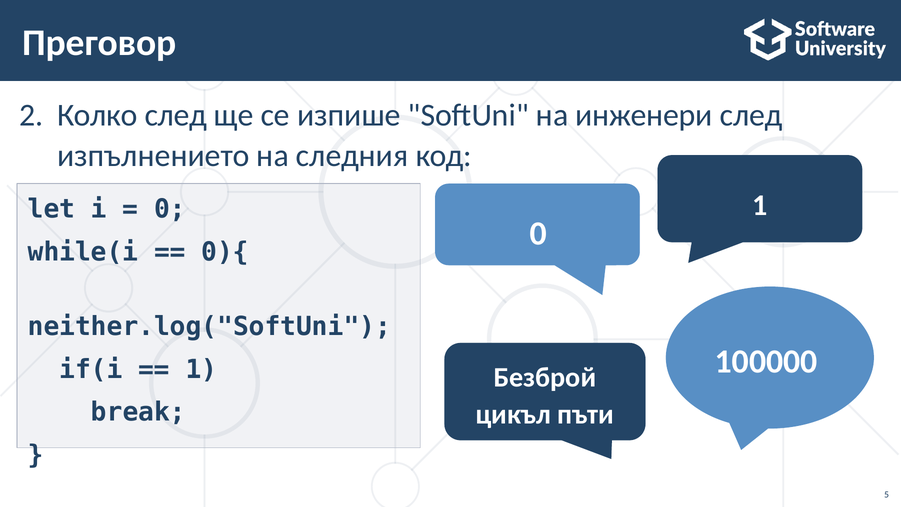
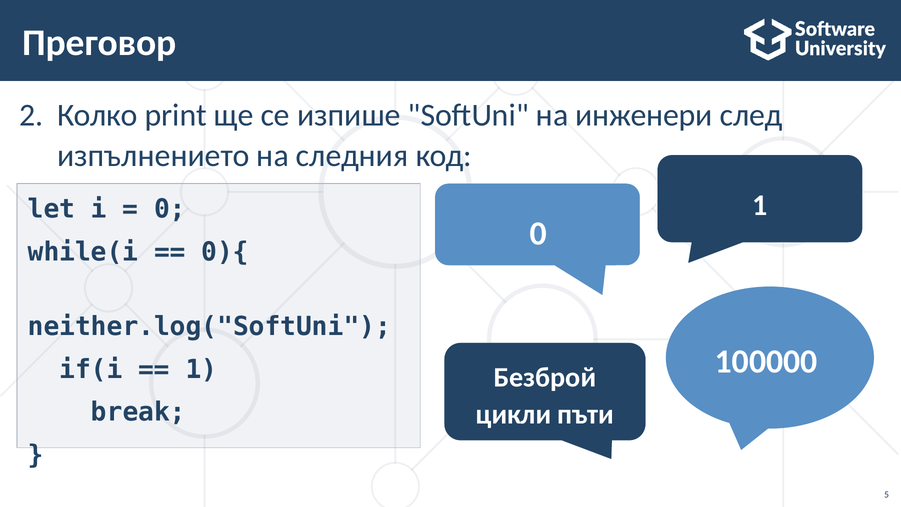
Колко след: след -> print
цикъл: цикъл -> цикли
